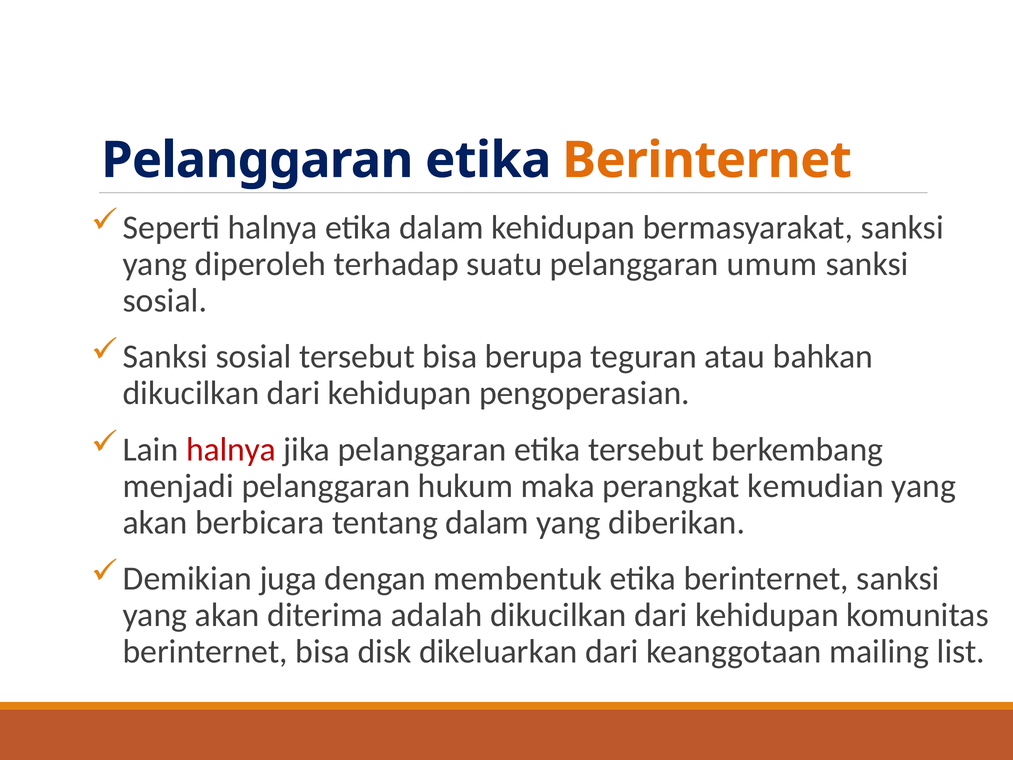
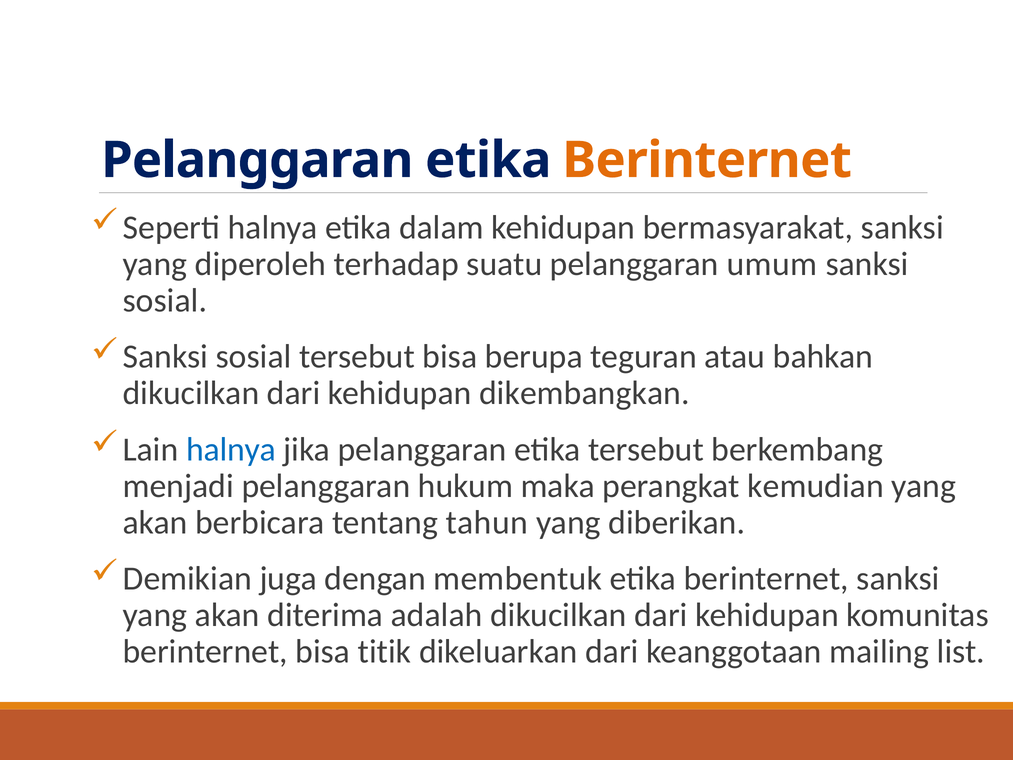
pengoperasian: pengoperasian -> dikembangkan
halnya at (231, 449) colour: red -> blue
tentang dalam: dalam -> tahun
disk: disk -> titik
